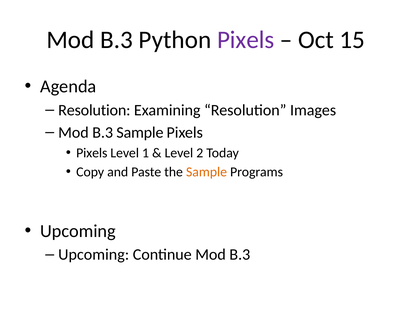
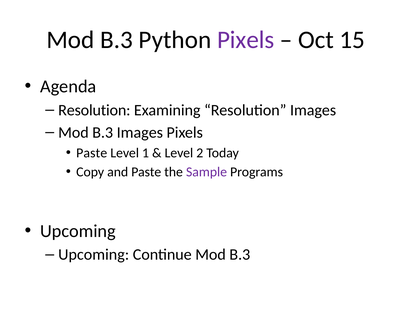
B.3 Sample: Sample -> Images
Pixels at (92, 153): Pixels -> Paste
Sample at (207, 172) colour: orange -> purple
